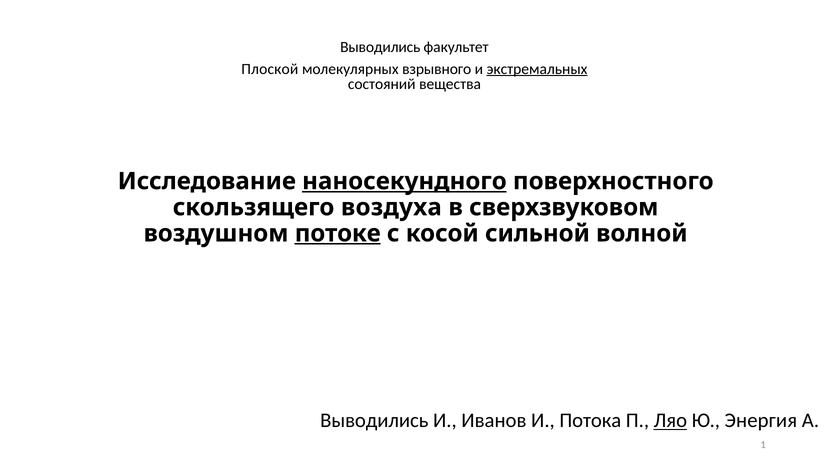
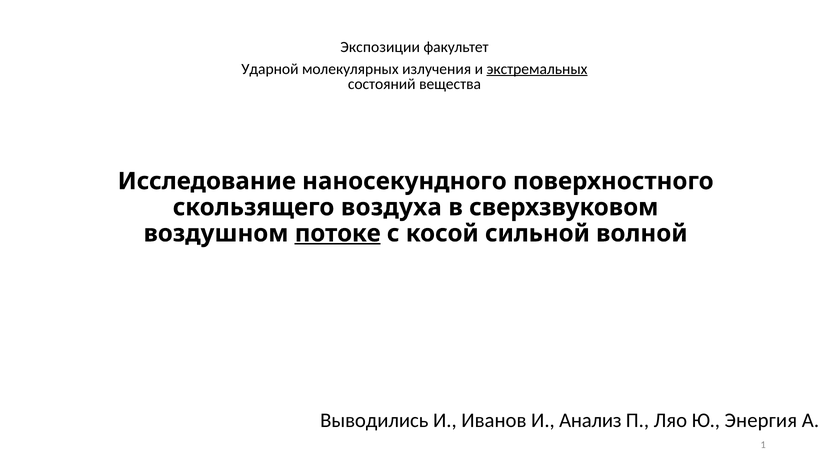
Выводились at (380, 47): Выводились -> Экспозиции
Плоской: Плоской -> Ударной
взрывного: взрывного -> излучения
наносекундного underline: present -> none
Потока: Потока -> Анализ
Ляо underline: present -> none
